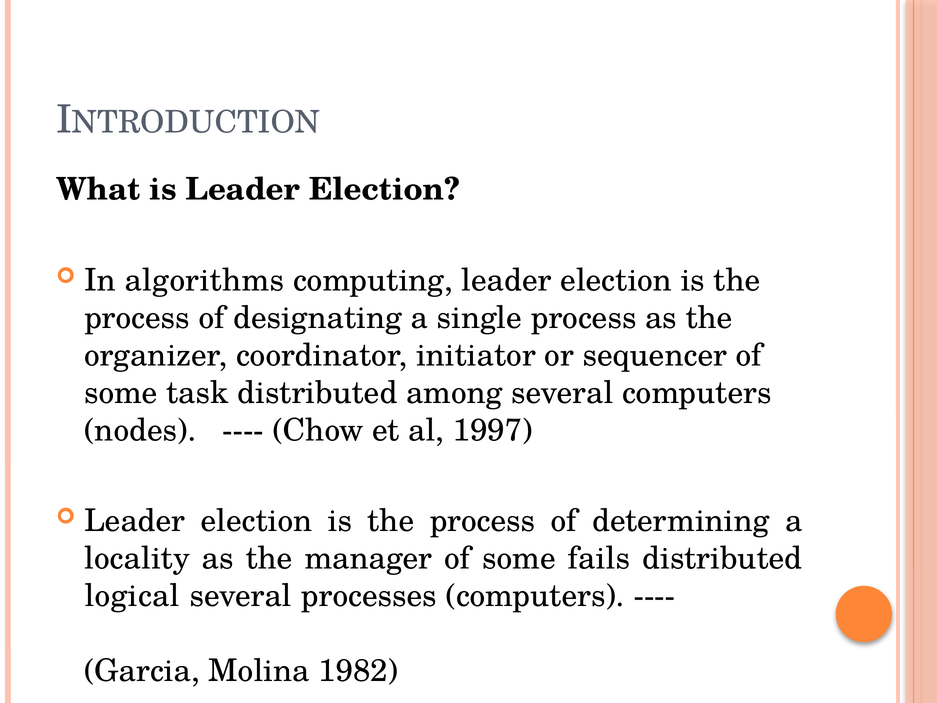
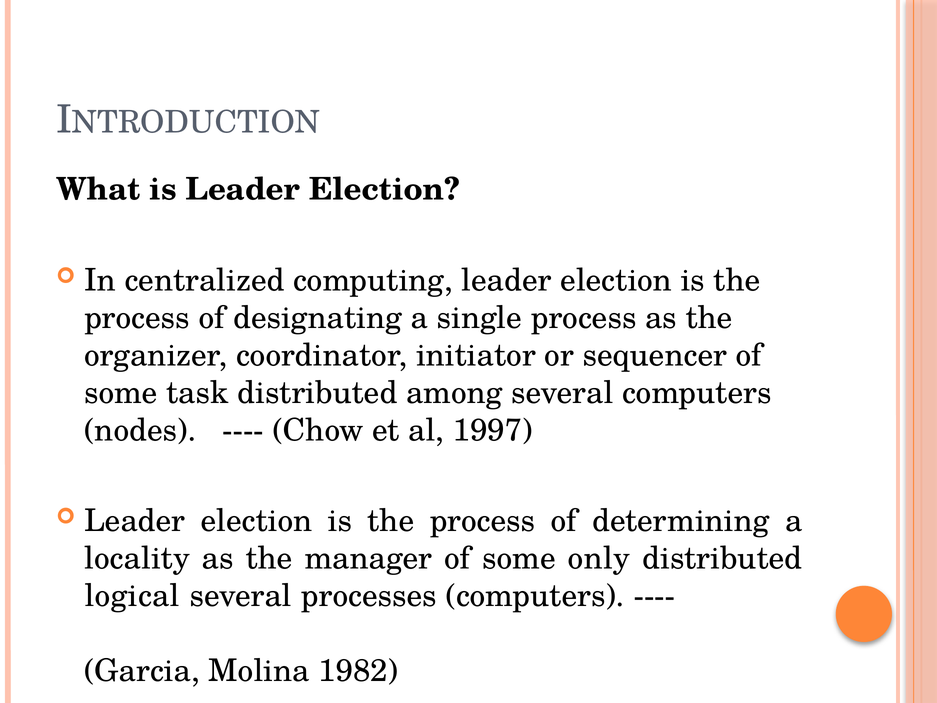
algorithms: algorithms -> centralized
fails: fails -> only
